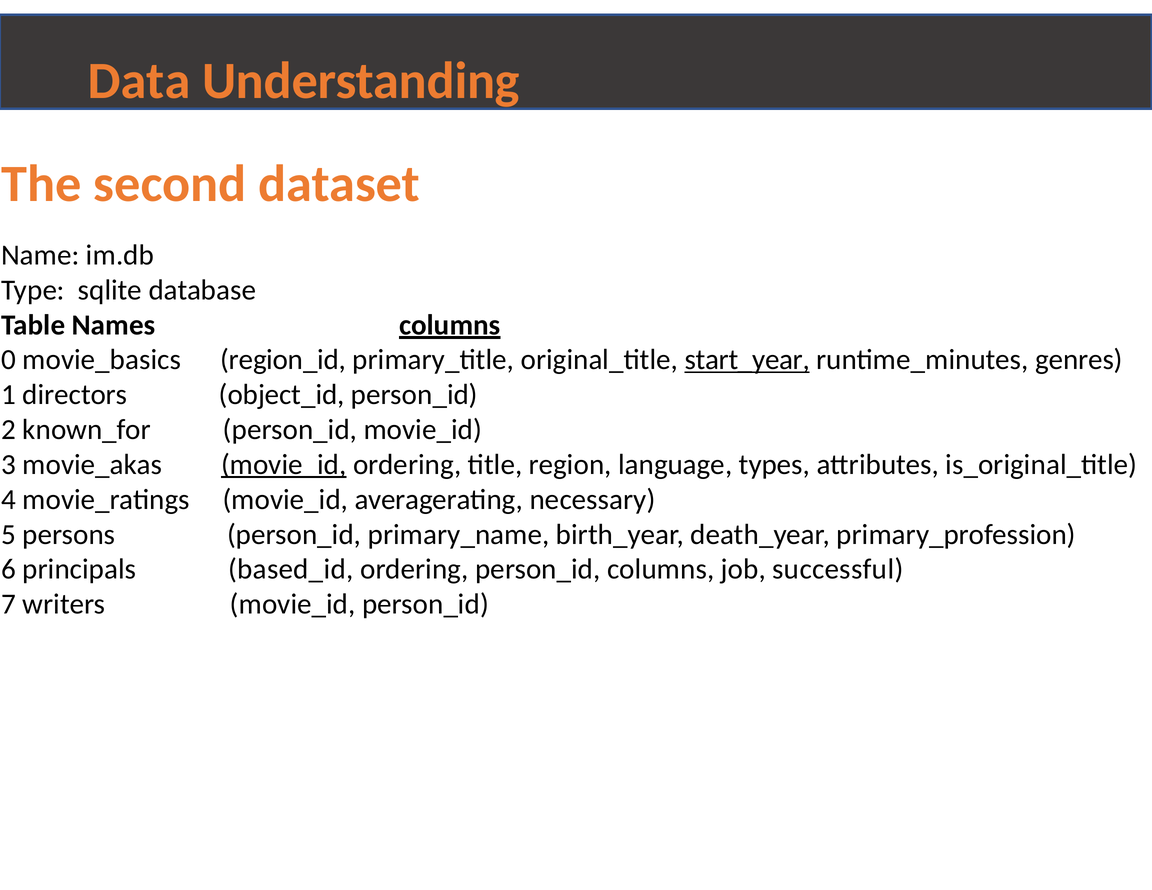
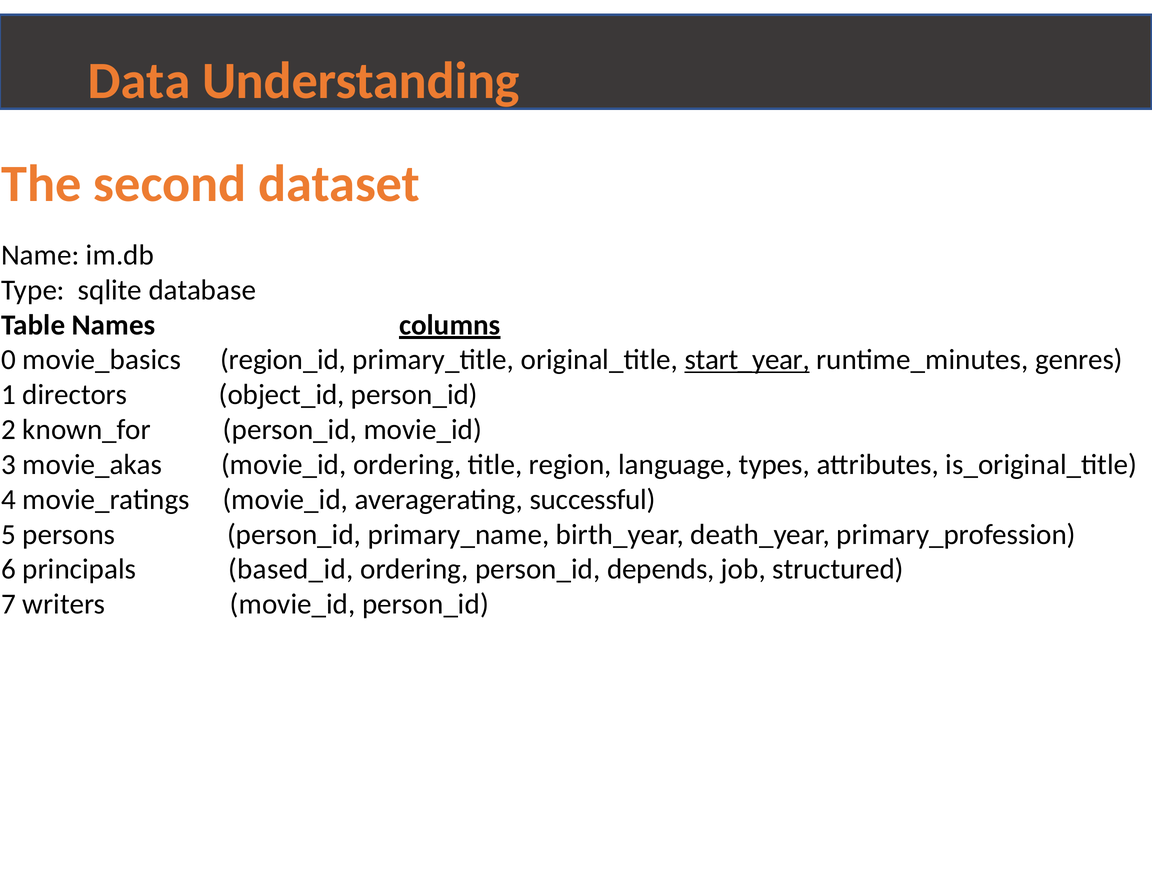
movie_id at (284, 465) underline: present -> none
necessary: necessary -> successful
person_id columns: columns -> depends
successful: successful -> structured
